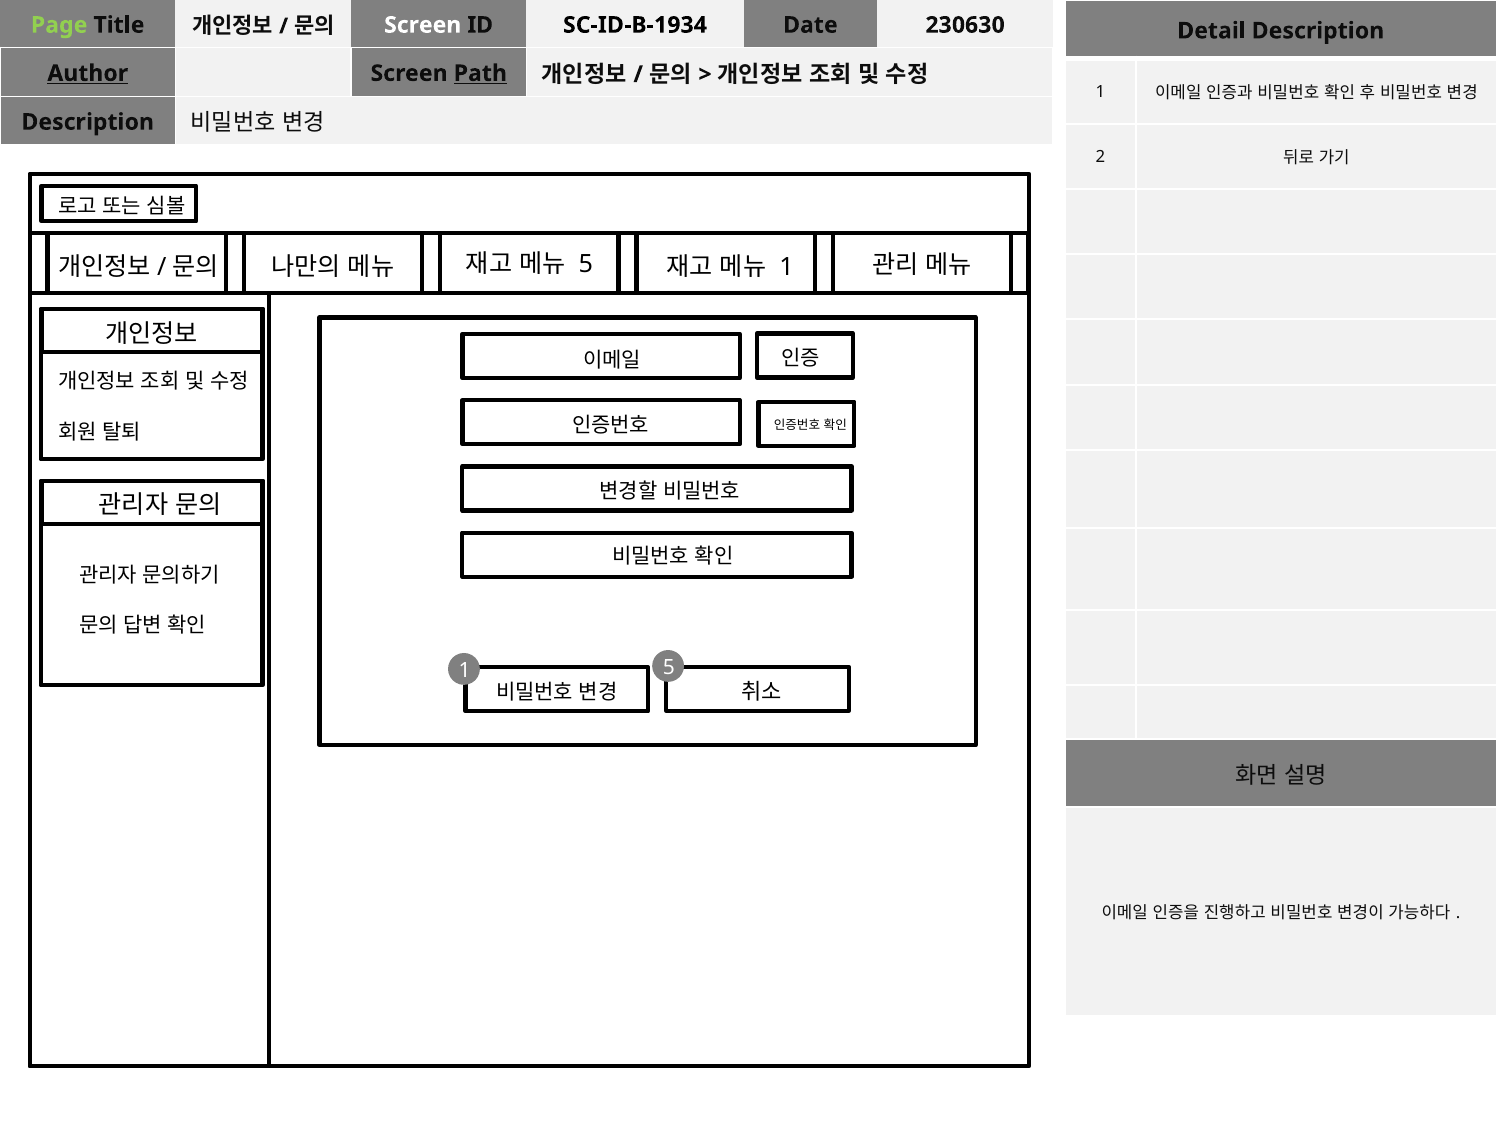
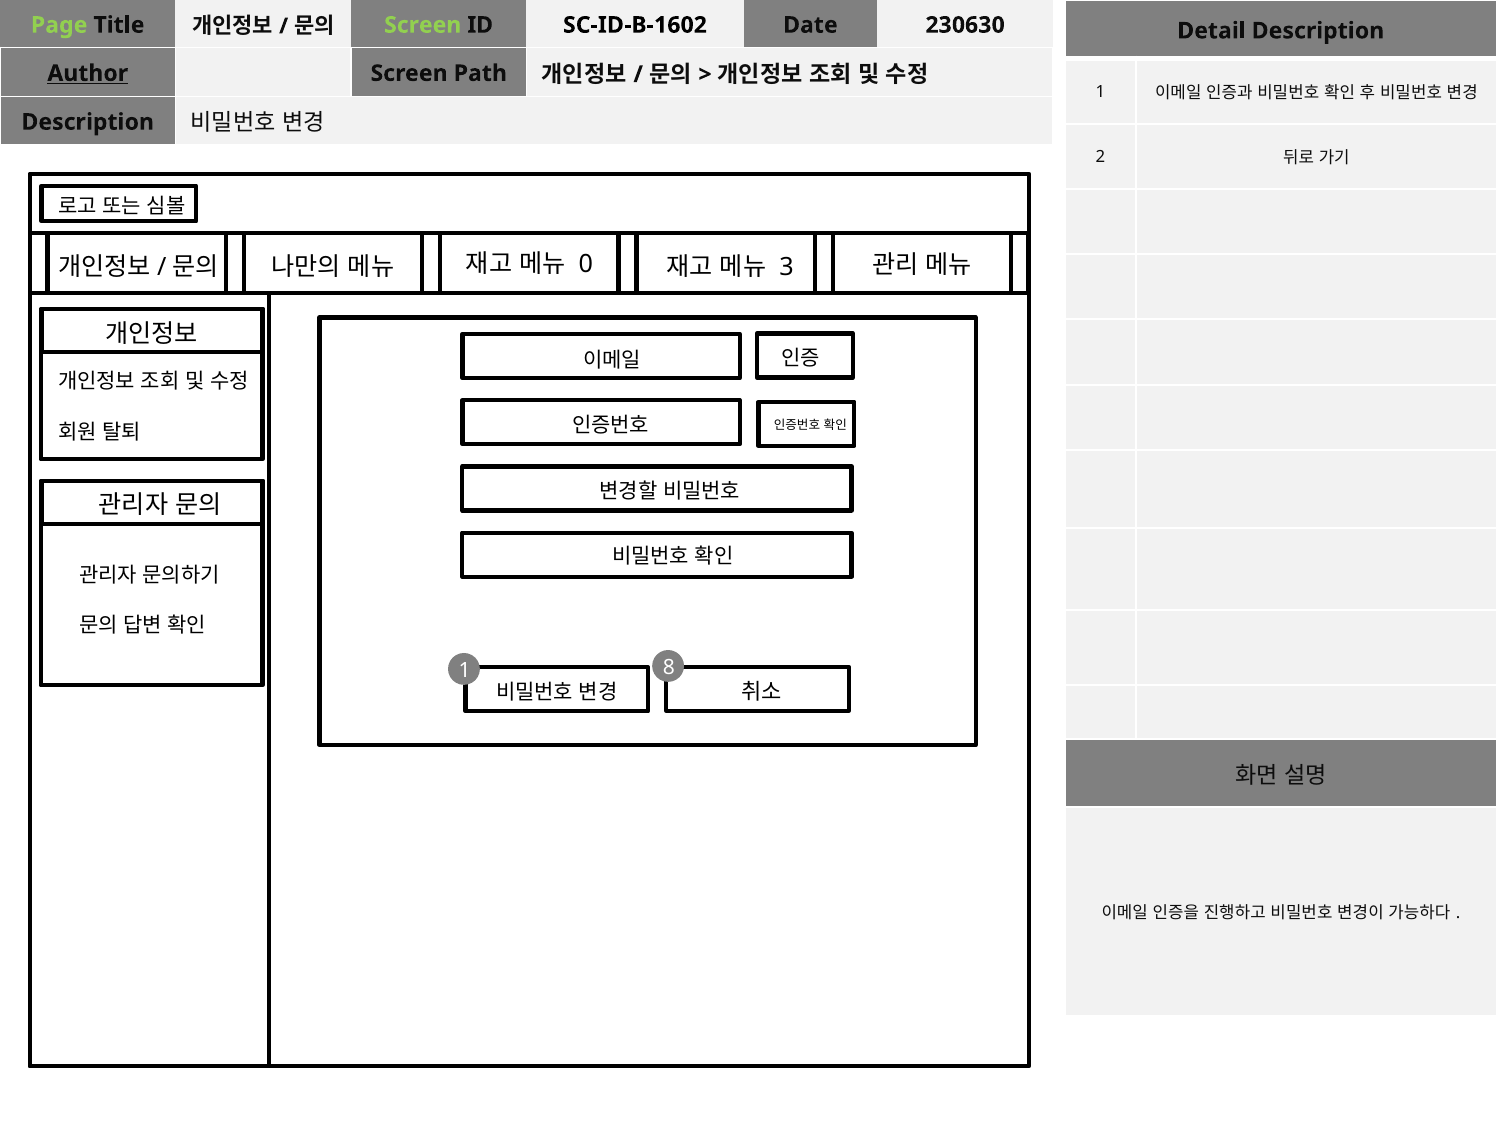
Screen at (423, 25) colour: white -> light green
SC-ID-B-1934: SC-ID-B-1934 -> SC-ID-B-1602
Path underline: present -> none
5 at (586, 264): 5 -> 0
1 at (787, 267): 1 -> 3
1 5: 5 -> 8
